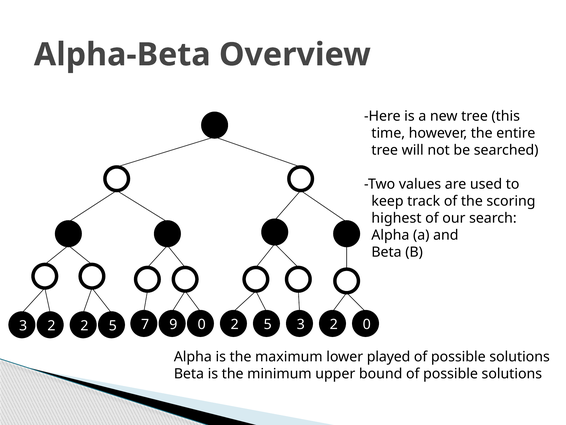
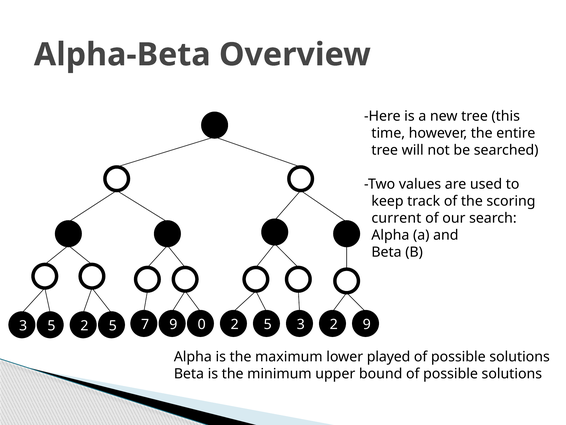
highest: highest -> current
2 at (51, 325): 2 -> 5
2 0: 0 -> 9
